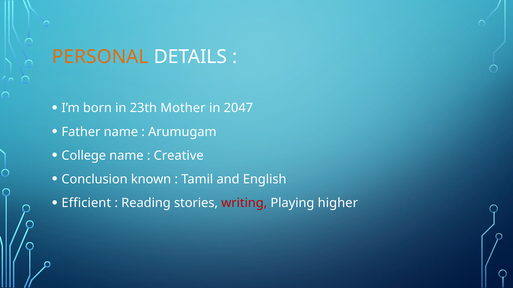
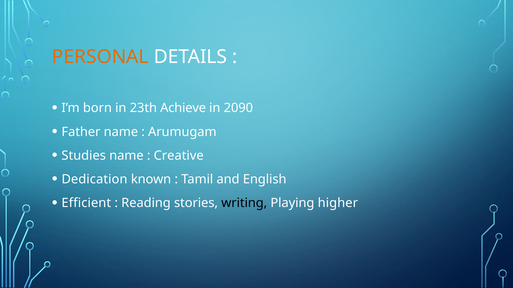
Mother: Mother -> Achieve
2047: 2047 -> 2090
College: College -> Studies
Conclusion: Conclusion -> Dedication
writing colour: red -> black
